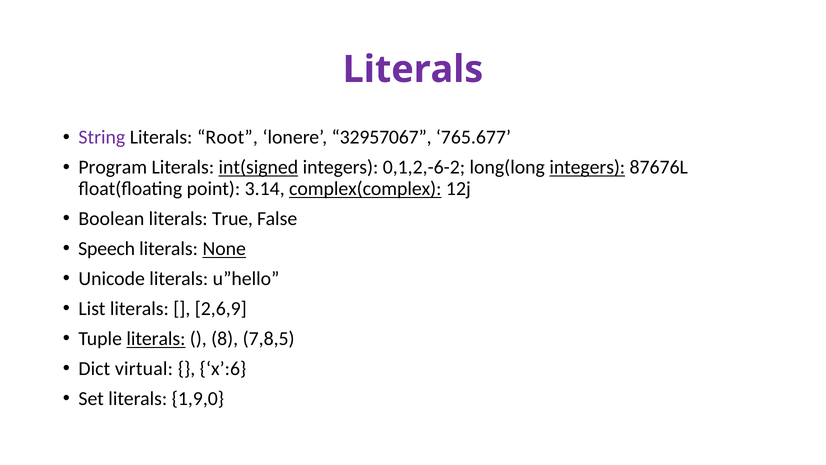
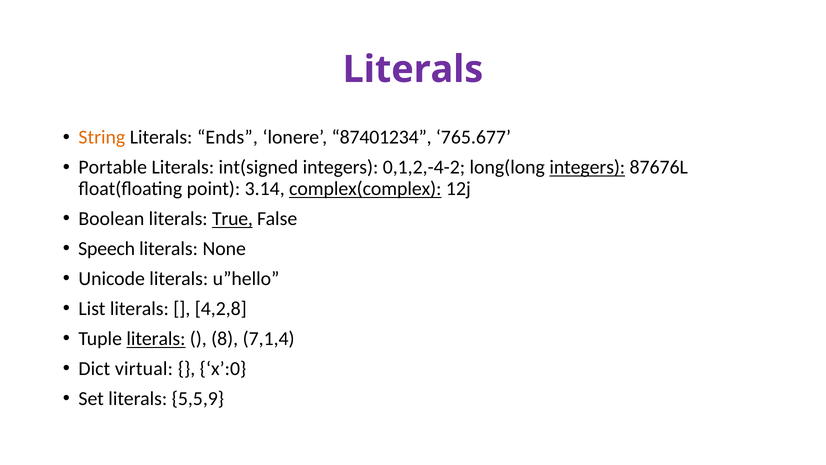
String colour: purple -> orange
Root: Root -> Ends
32957067: 32957067 -> 87401234
Program: Program -> Portable
int(signed underline: present -> none
0,1,2,-6-2: 0,1,2,-6-2 -> 0,1,2,-4-2
True underline: none -> present
None underline: present -> none
2,6,9: 2,6,9 -> 4,2,8
7,8,5: 7,8,5 -> 7,1,4
x’:6: x’:6 -> x’:0
1,9,0: 1,9,0 -> 5,5,9
